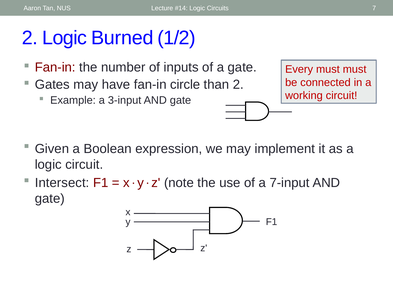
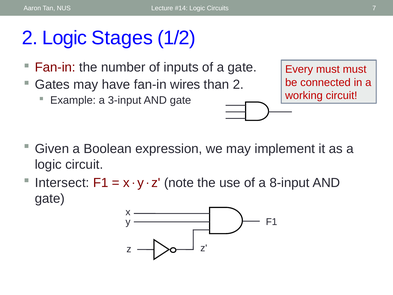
Burned: Burned -> Stages
circle: circle -> wires
7-input: 7-input -> 8-input
